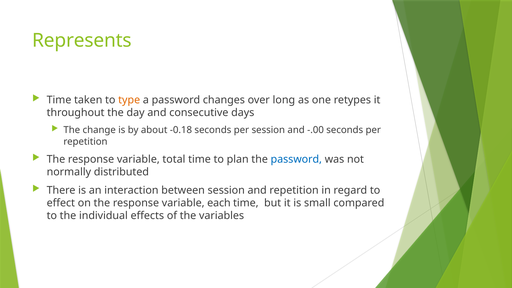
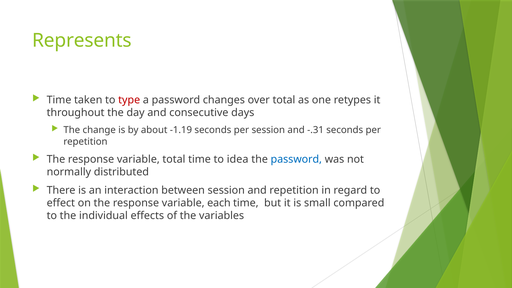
type colour: orange -> red
over long: long -> total
-0.18: -0.18 -> -1.19
-.00: -.00 -> -.31
plan: plan -> idea
